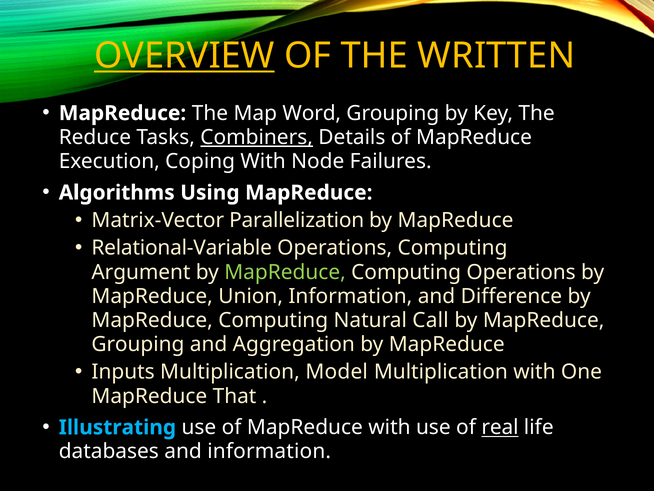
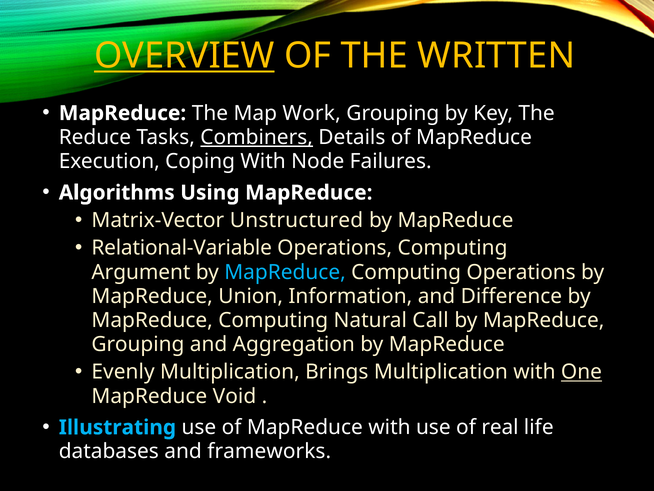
Word: Word -> Work
Parallelization: Parallelization -> Unstructured
MapReduce at (285, 272) colour: light green -> light blue
Inputs: Inputs -> Evenly
Model: Model -> Brings
One underline: none -> present
That: That -> Void
real underline: present -> none
and information: information -> frameworks
